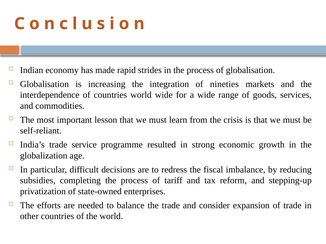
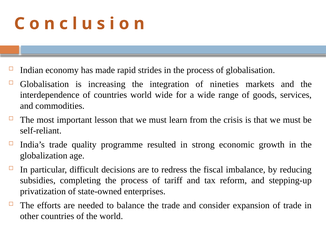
service: service -> quality
